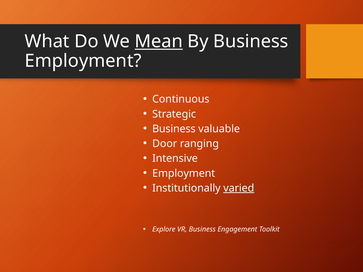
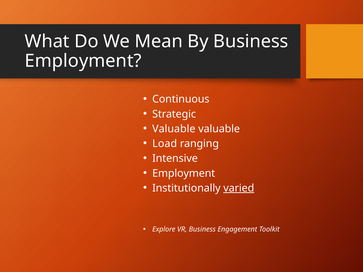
Mean underline: present -> none
Business at (174, 129): Business -> Valuable
Door: Door -> Load
